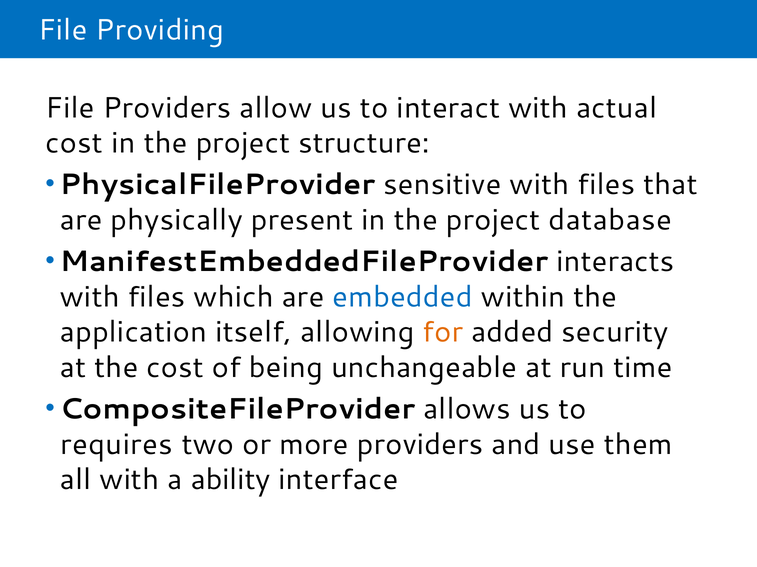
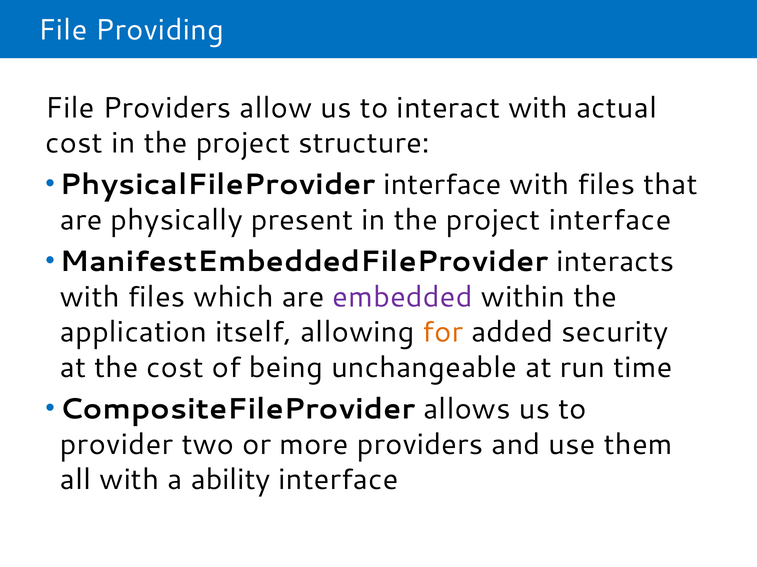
PhysicalFileProvider sensitive: sensitive -> interface
project database: database -> interface
embedded colour: blue -> purple
requires: requires -> provider
